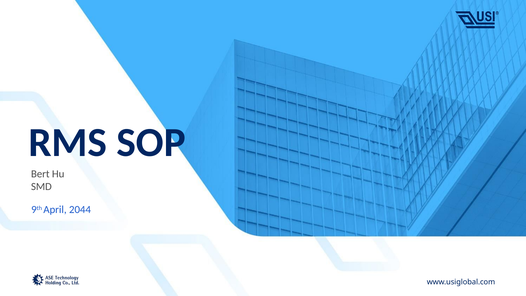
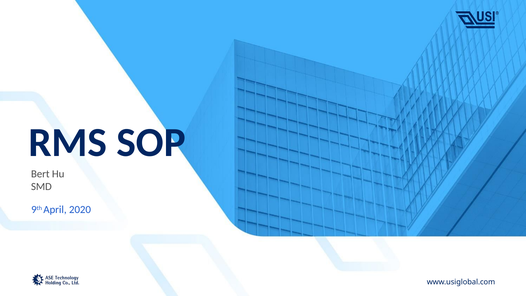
2044: 2044 -> 2020
